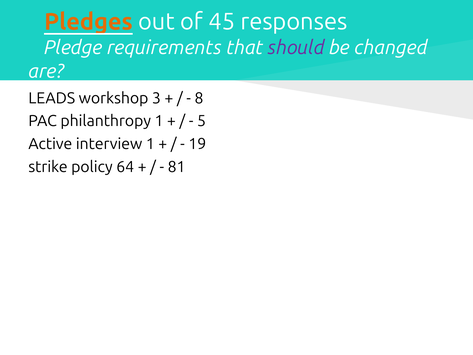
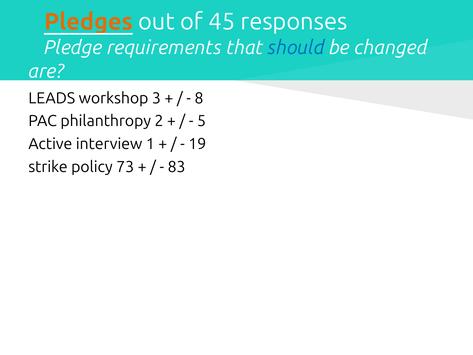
should colour: purple -> blue
philanthropy 1: 1 -> 2
64: 64 -> 73
81: 81 -> 83
